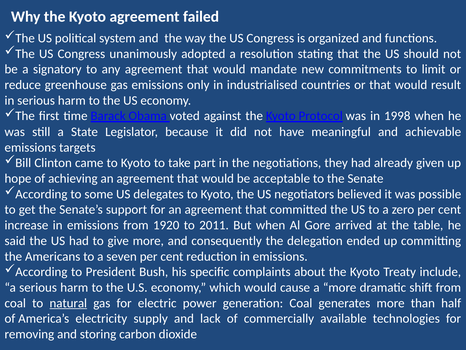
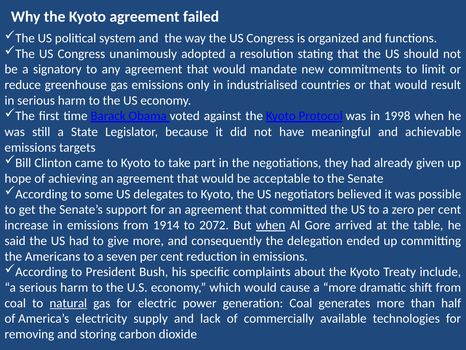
1920: 1920 -> 1914
2011: 2011 -> 2072
when at (271, 225) underline: none -> present
